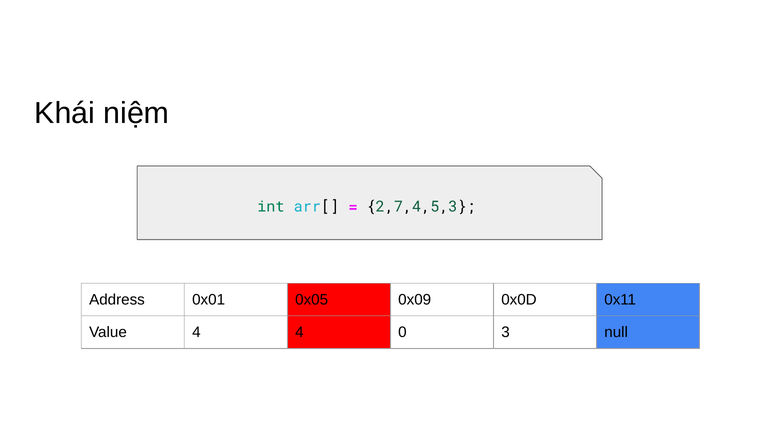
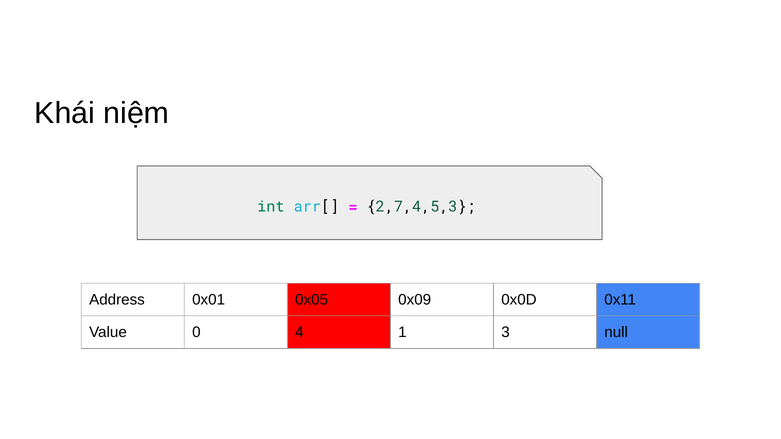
Value 4: 4 -> 0
0: 0 -> 1
